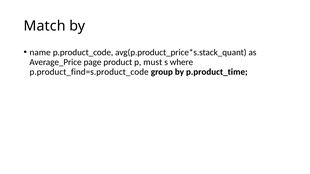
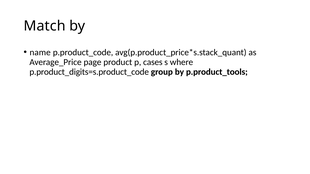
must: must -> cases
p.product_find=s.product_code: p.product_find=s.product_code -> p.product_digits=s.product_code
p.product_time: p.product_time -> p.product_tools
